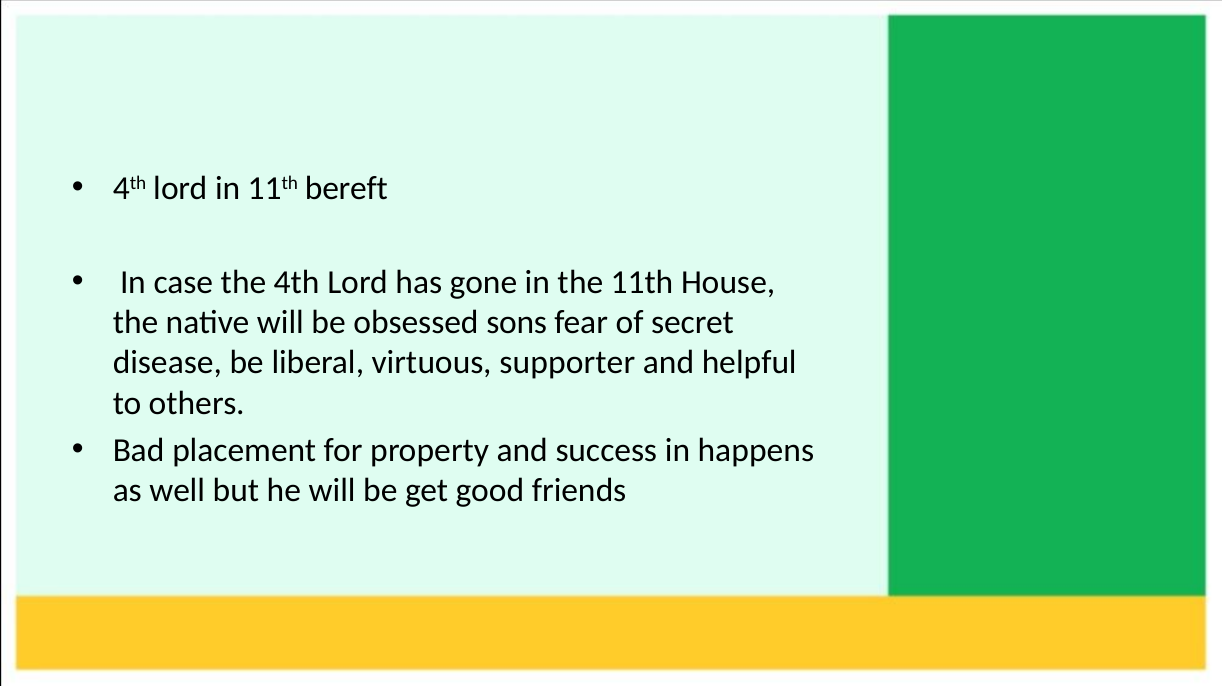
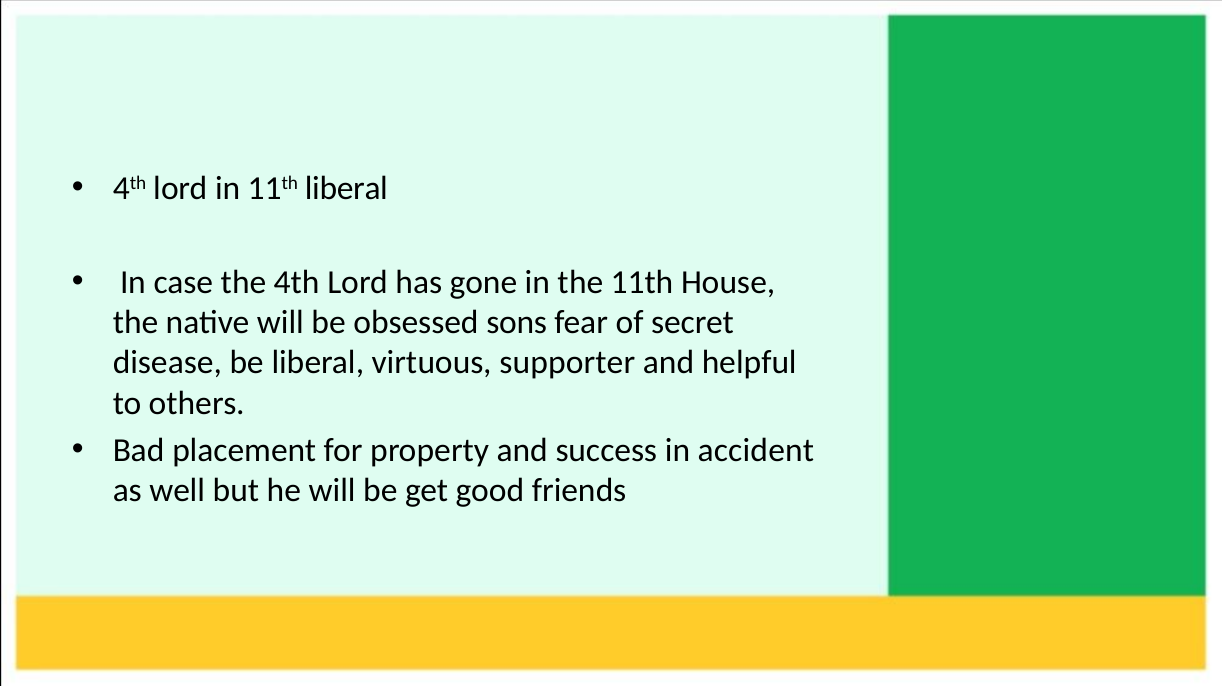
11th bereft: bereft -> liberal
happens: happens -> accident
